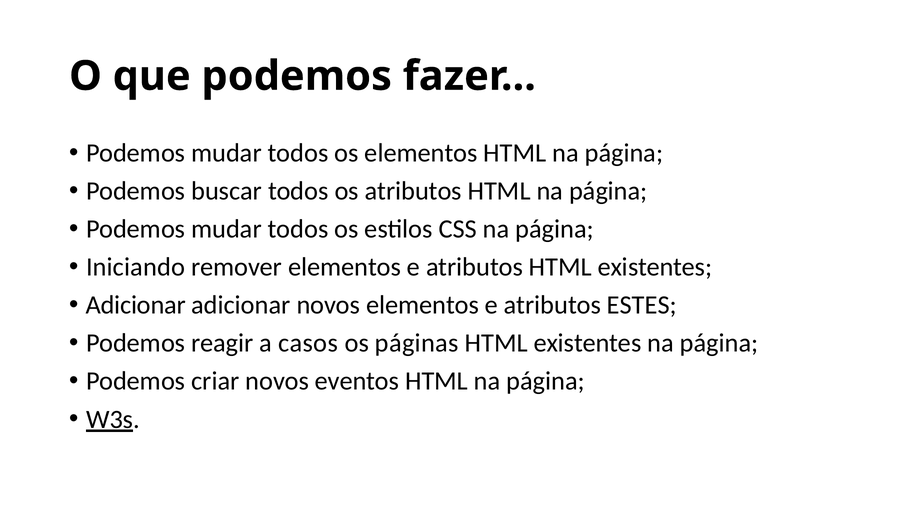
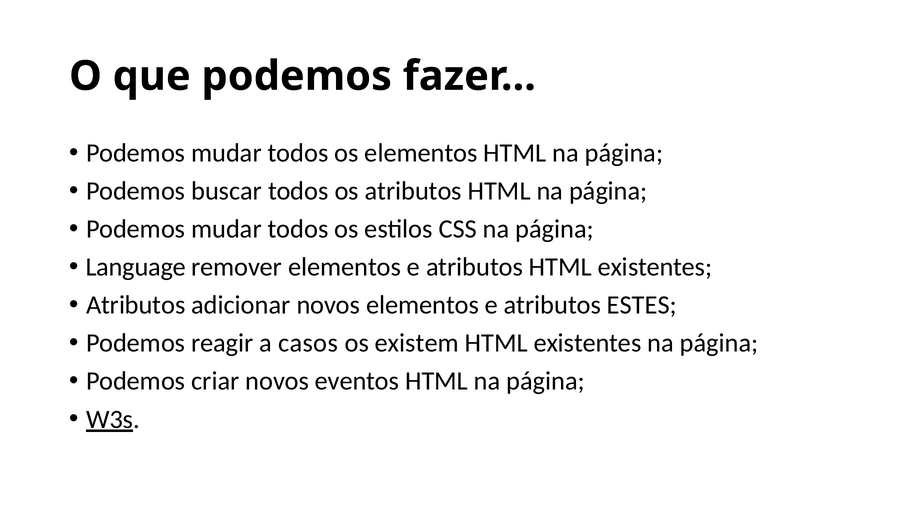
Iniciando: Iniciando -> Language
Adicionar at (136, 305): Adicionar -> Atributos
páginas: páginas -> existem
